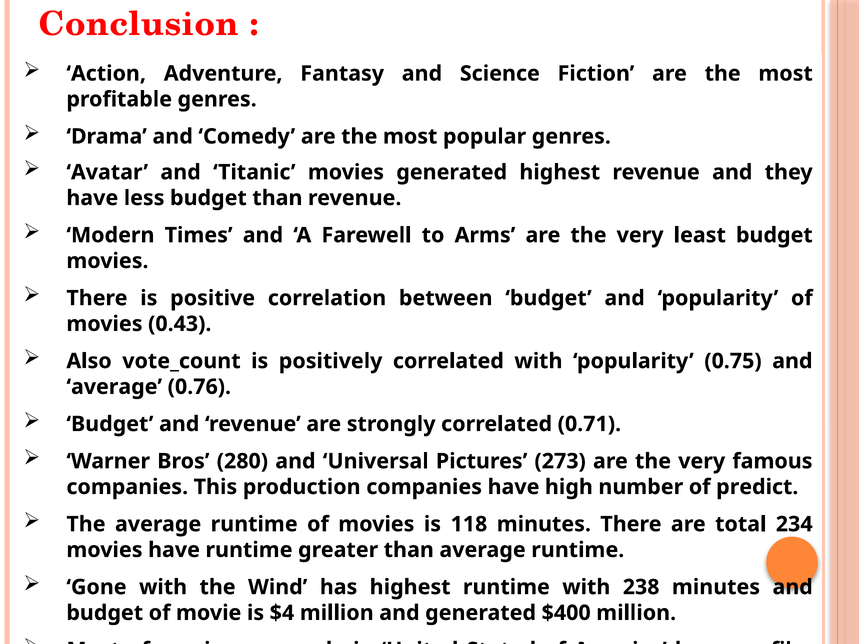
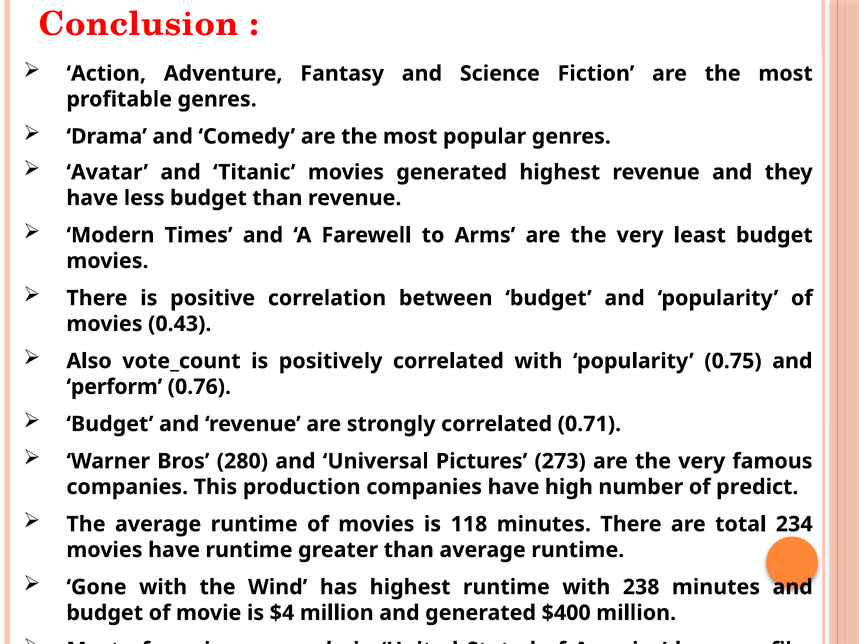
average at (114, 387): average -> perform
